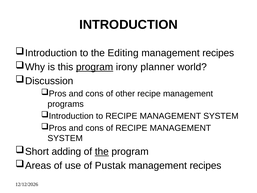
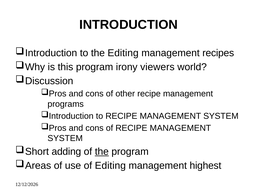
program at (95, 67) underline: present -> none
planner: planner -> viewers
of Pustak: Pustak -> Editing
recipes at (205, 165): recipes -> highest
